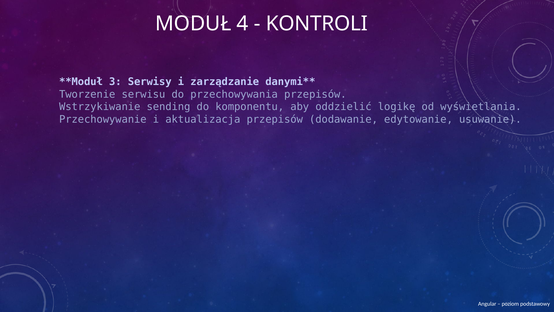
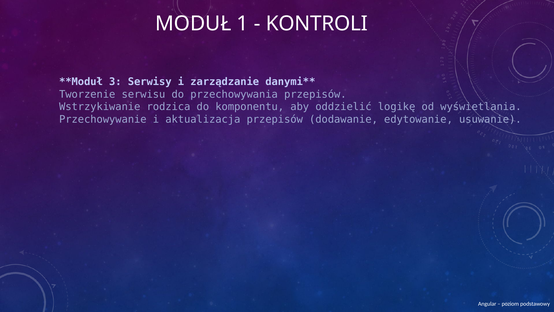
4: 4 -> 1
sending: sending -> rodzica
